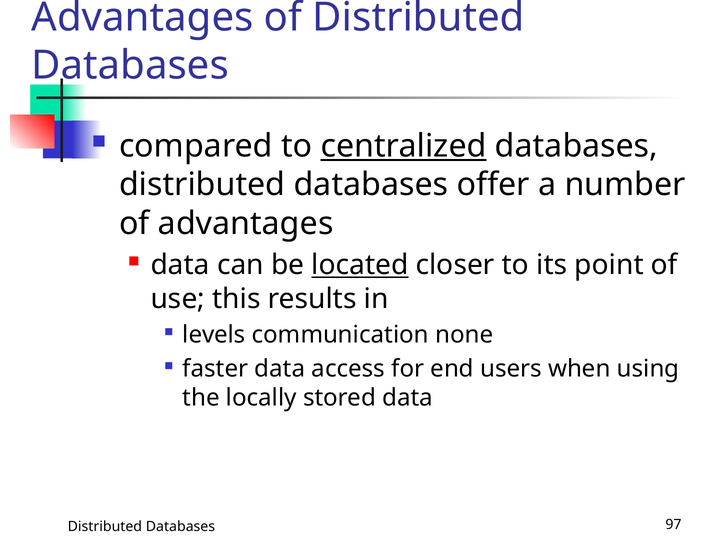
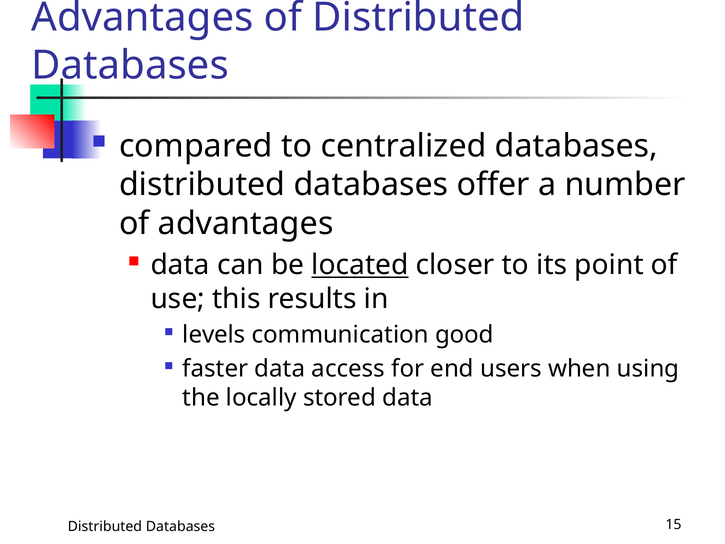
centralized underline: present -> none
none: none -> good
97: 97 -> 15
